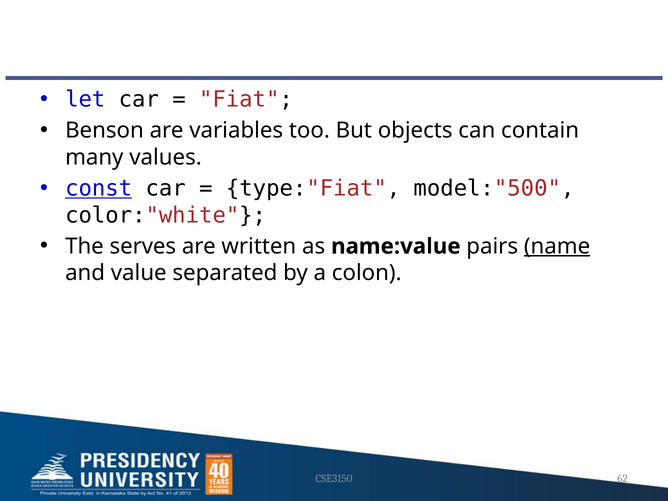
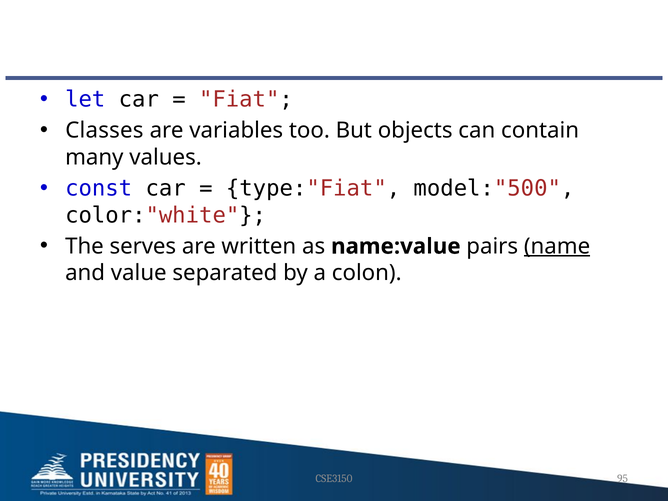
Benson: Benson -> Classes
const underline: present -> none
62: 62 -> 95
